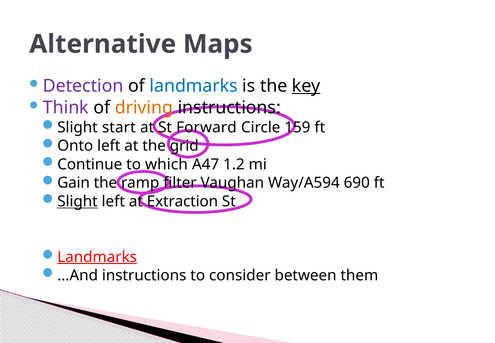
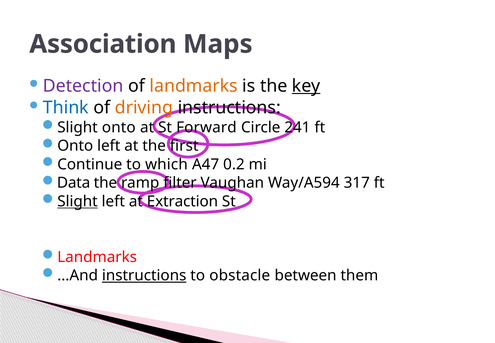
Alternative: Alternative -> Association
landmarks at (194, 86) colour: blue -> orange
Think colour: purple -> blue
Slight start: start -> onto
159: 159 -> 241
grid: grid -> first
1.2: 1.2 -> 0.2
Gain: Gain -> Data
690: 690 -> 317
Landmarks at (97, 257) underline: present -> none
instructions at (144, 275) underline: none -> present
consider: consider -> obstacle
